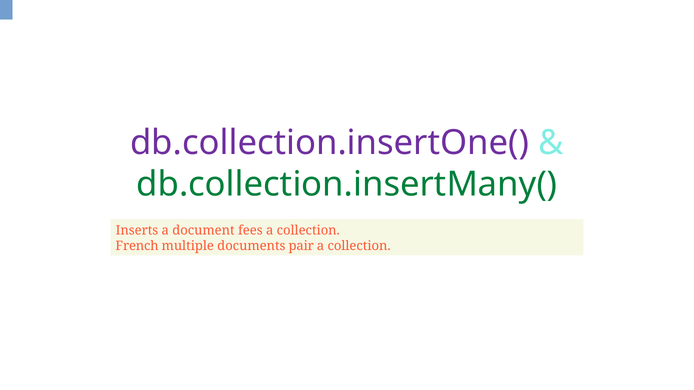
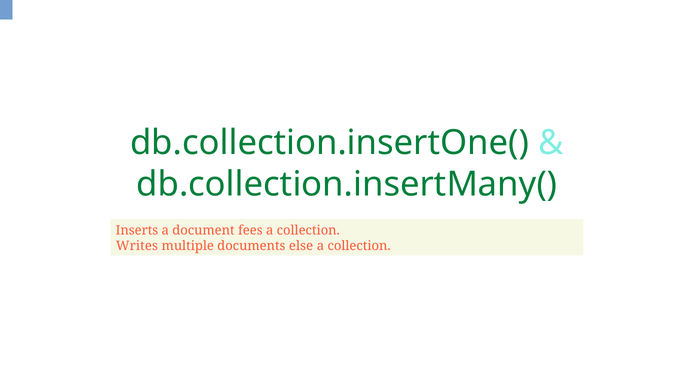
db.collection.insertOne( colour: purple -> green
French: French -> Writes
pair: pair -> else
